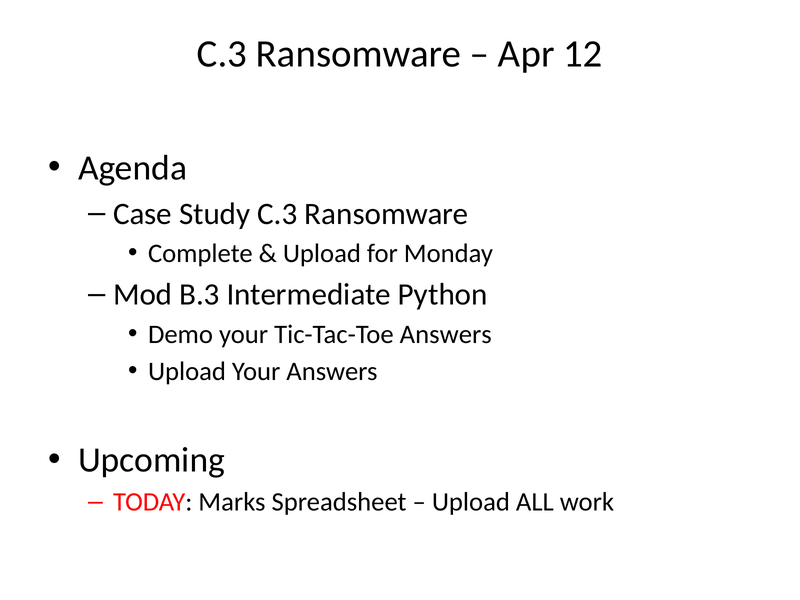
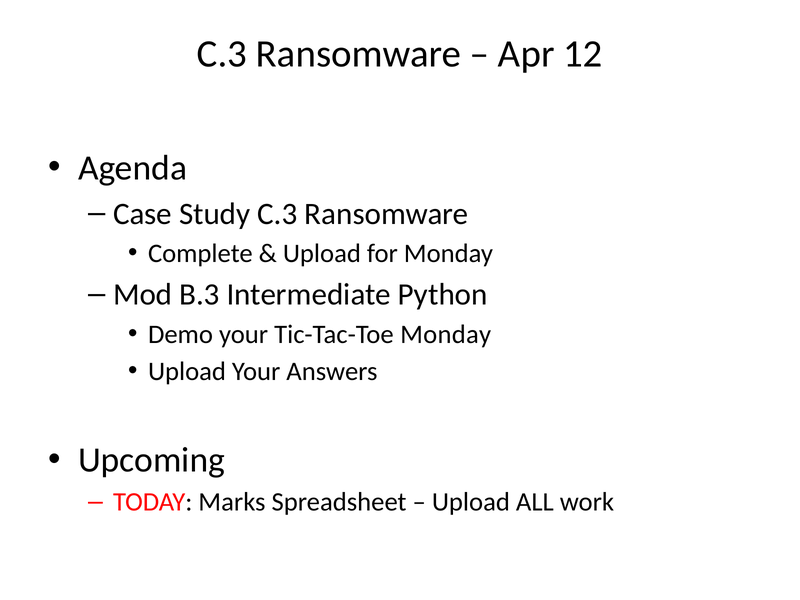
Tic-Tac-Toe Answers: Answers -> Monday
